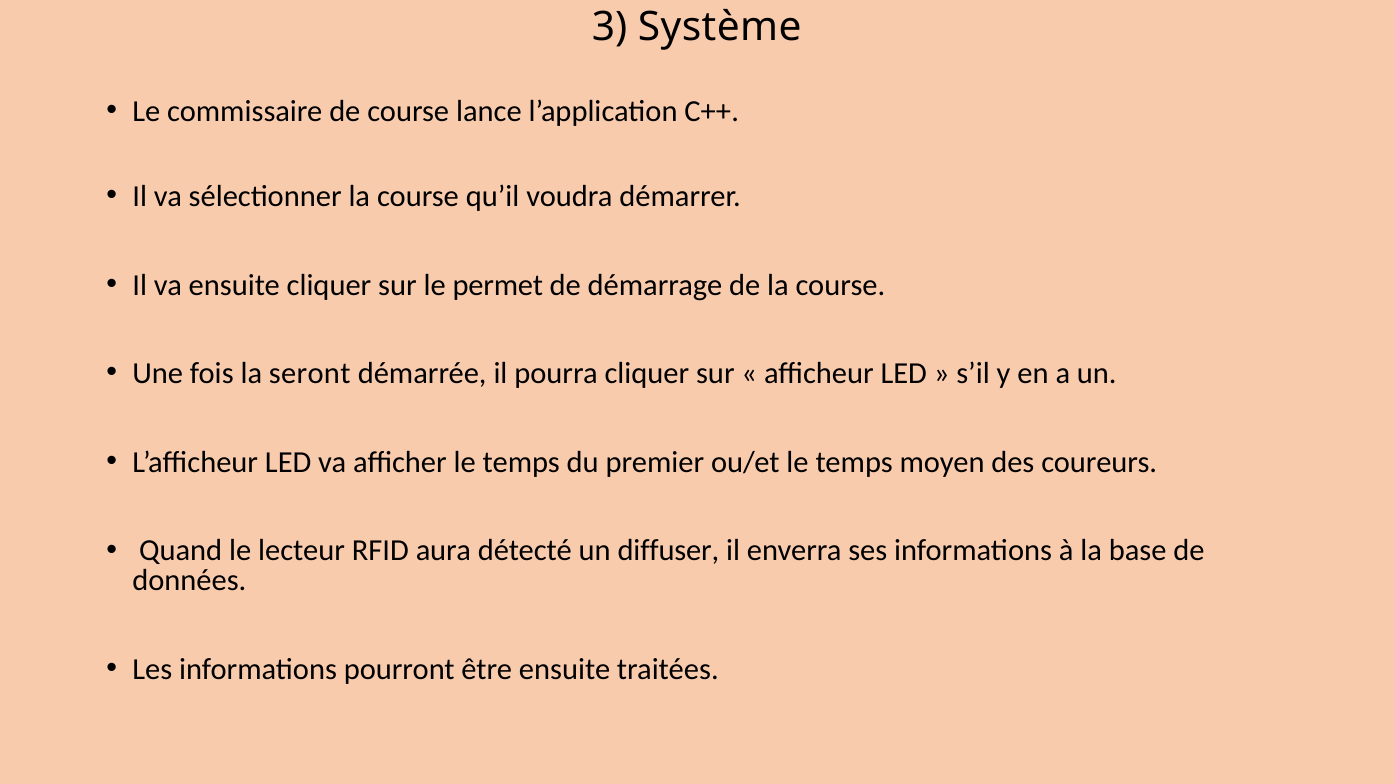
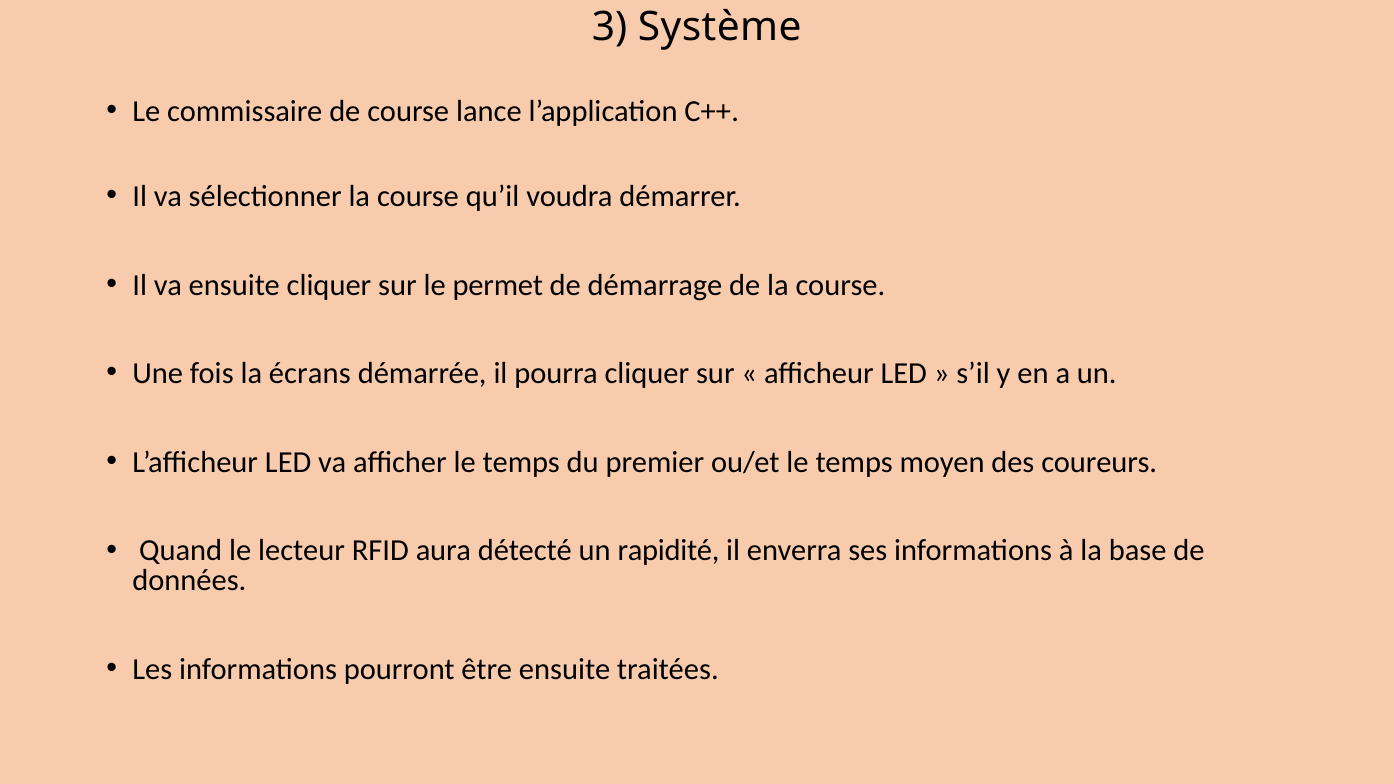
seront: seront -> écrans
diffuser: diffuser -> rapidité
